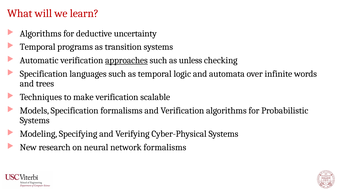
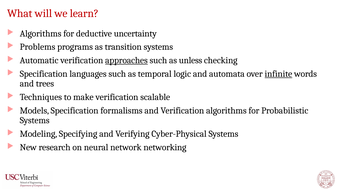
Temporal at (38, 47): Temporal -> Problems
infinite underline: none -> present
network formalisms: formalisms -> networking
